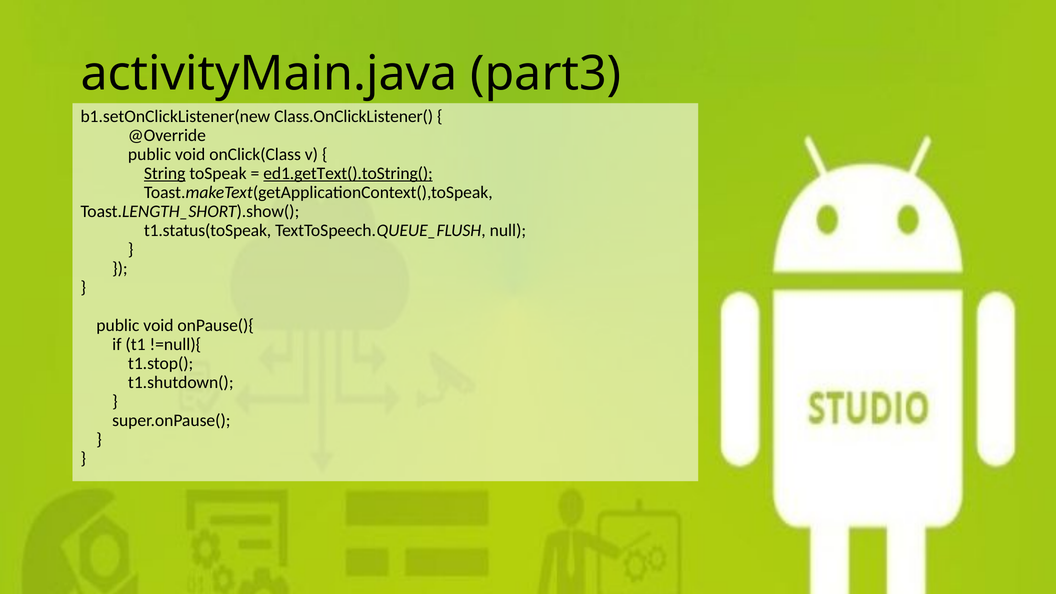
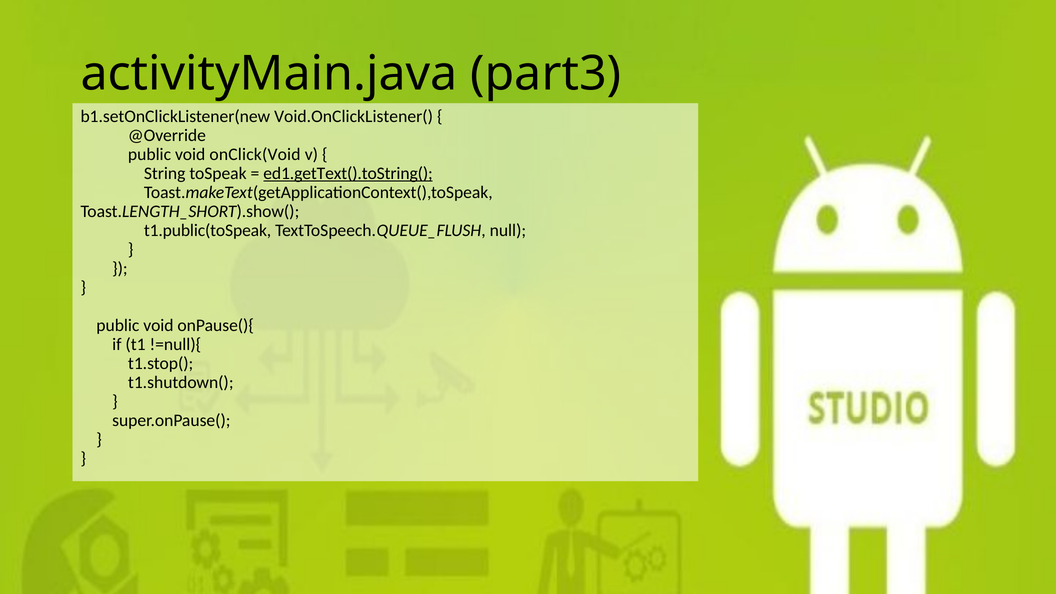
Class.OnClickListener(: Class.OnClickListener( -> Void.OnClickListener(
onClick(Class: onClick(Class -> onClick(Void
String underline: present -> none
t1.status(toSpeak: t1.status(toSpeak -> t1.public(toSpeak
